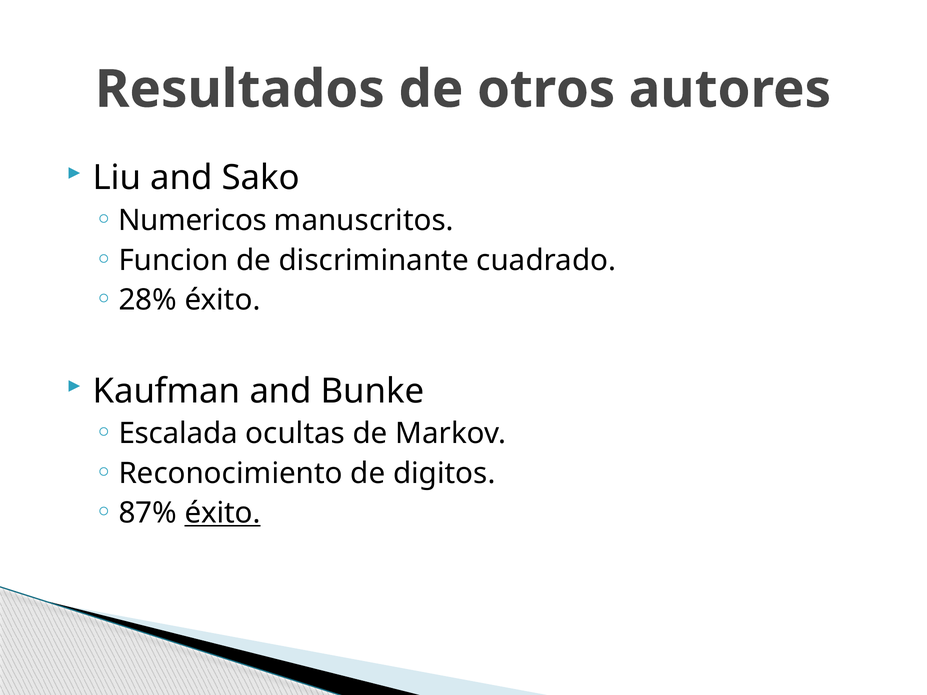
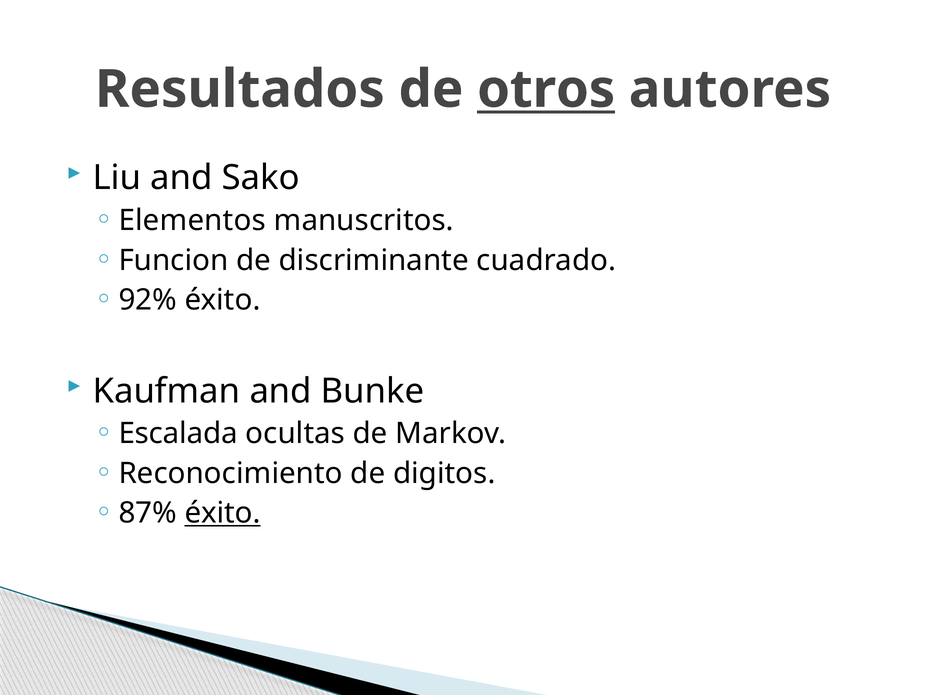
otros underline: none -> present
Numericos: Numericos -> Elementos
28%: 28% -> 92%
